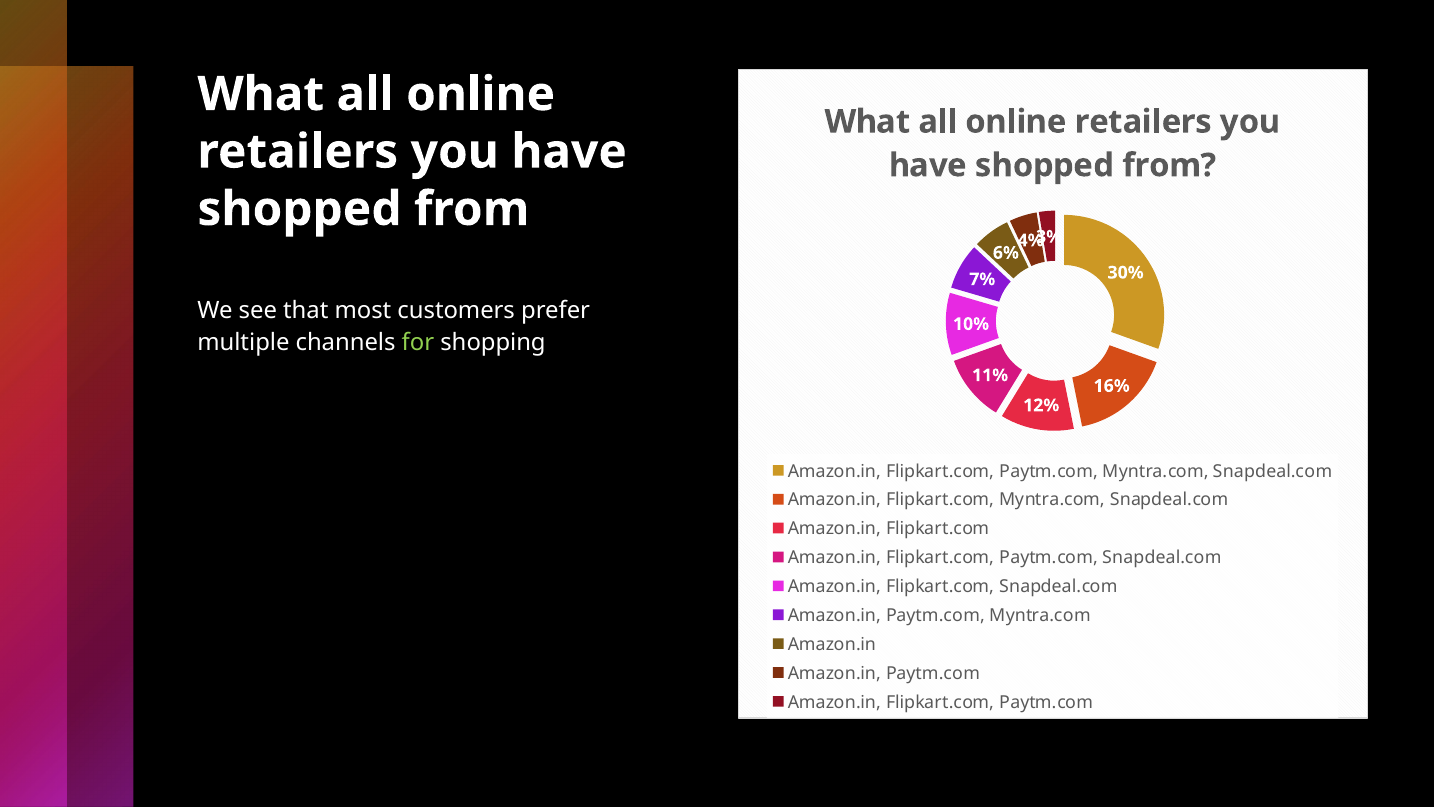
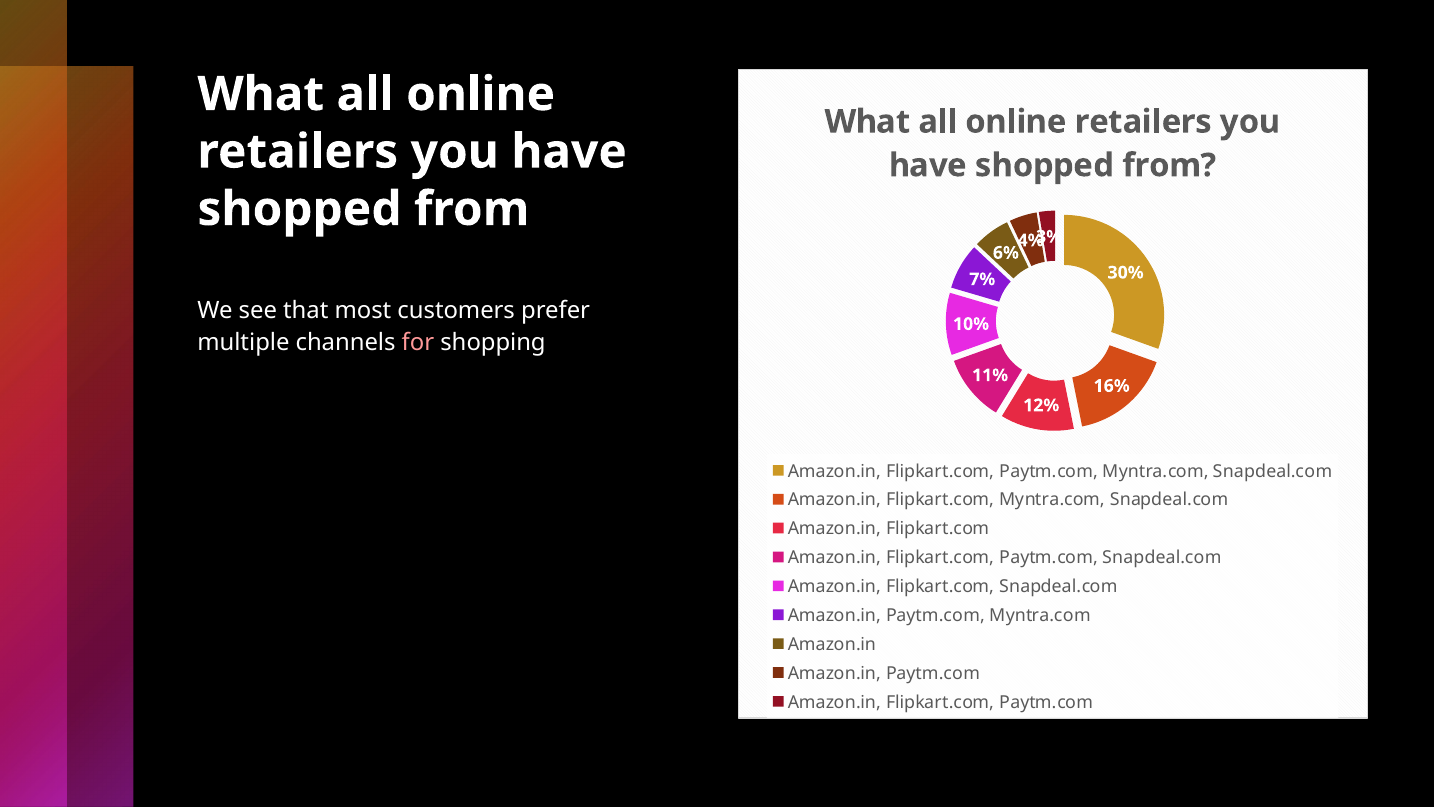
for colour: light green -> pink
